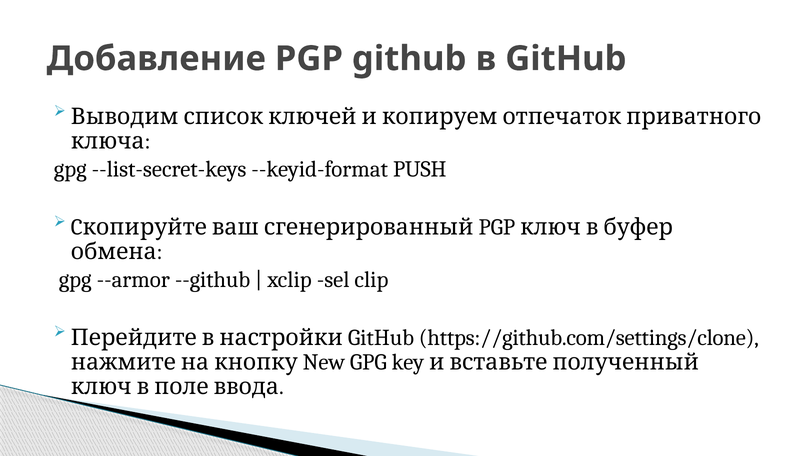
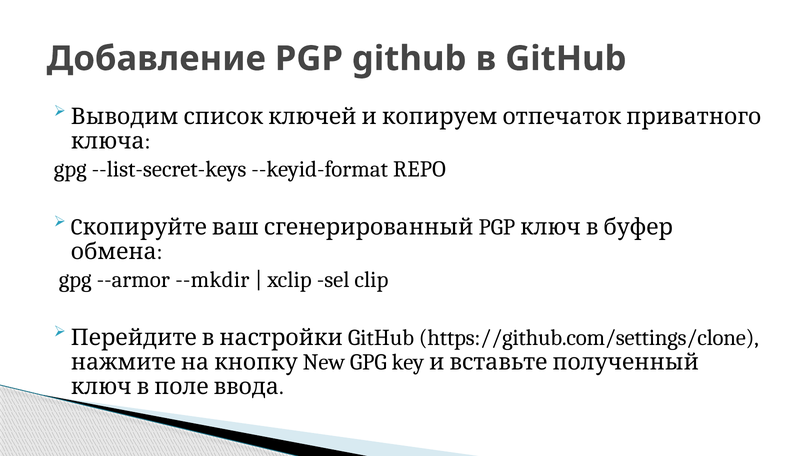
PUSH: PUSH -> REPO
--github: --github -> --mkdir
